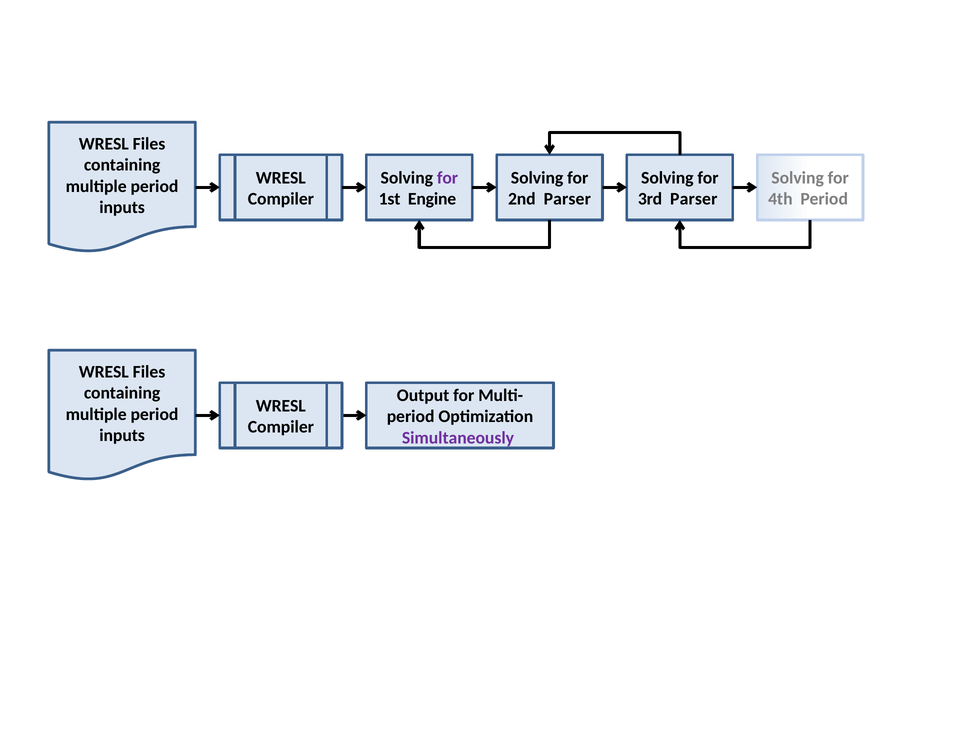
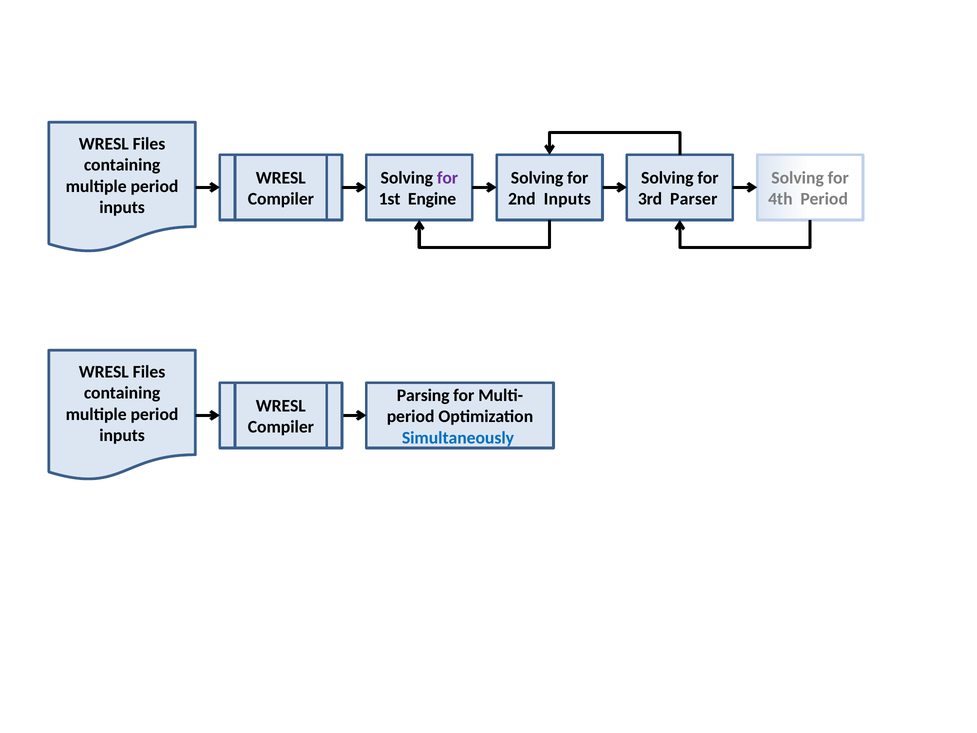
2nd Parser: Parser -> Inputs
Output: Output -> Parsing
Simultaneously colour: purple -> blue
